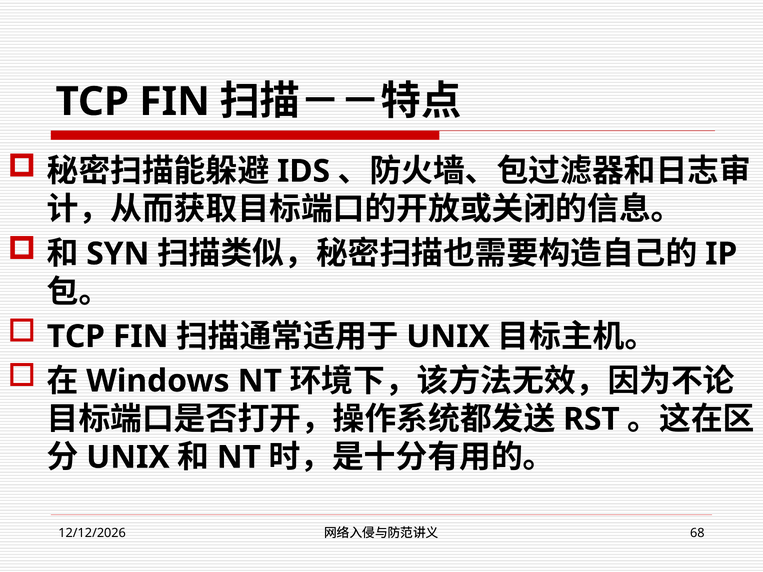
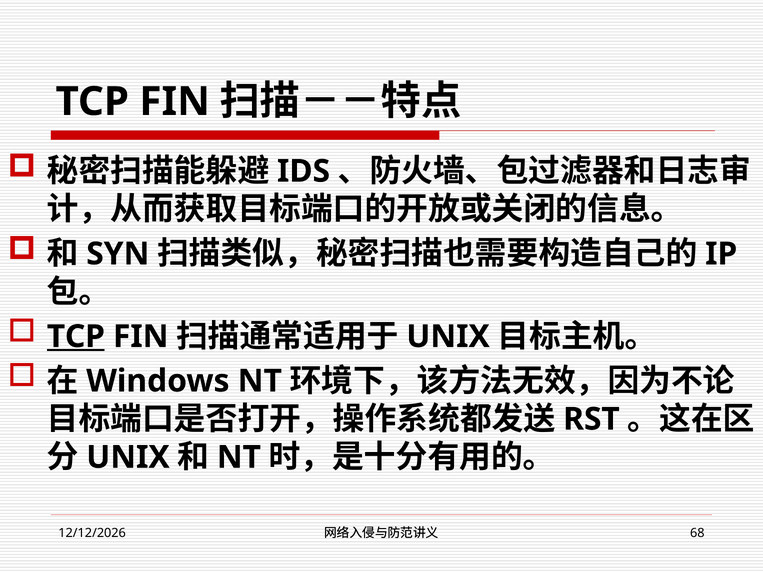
TCP at (76, 337) underline: none -> present
